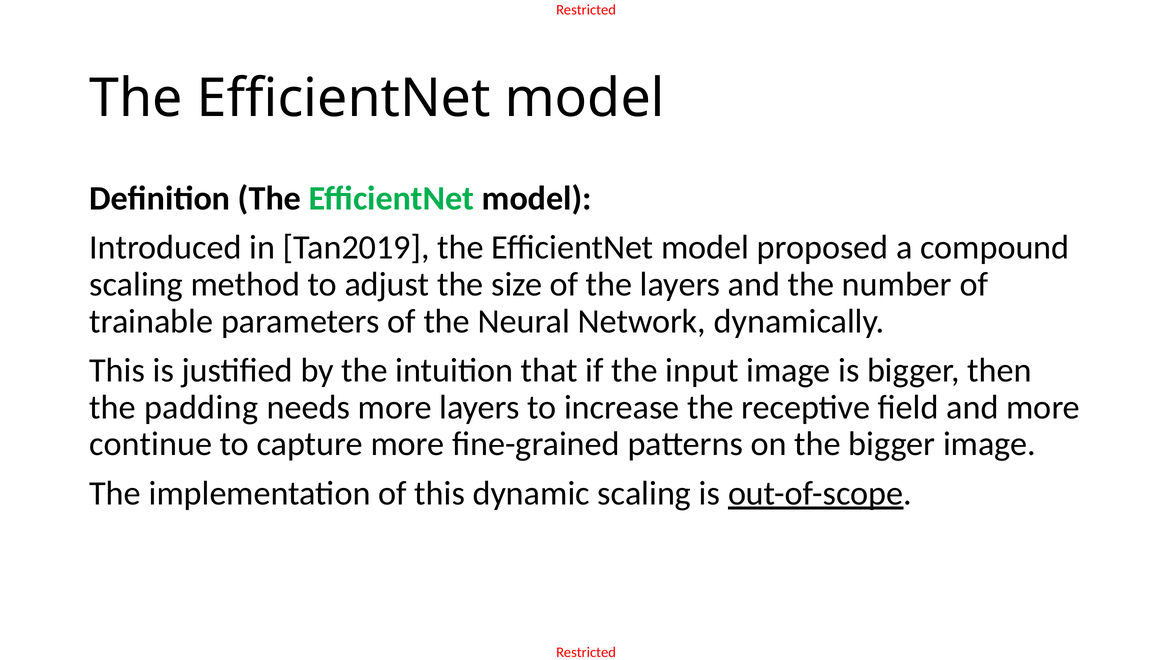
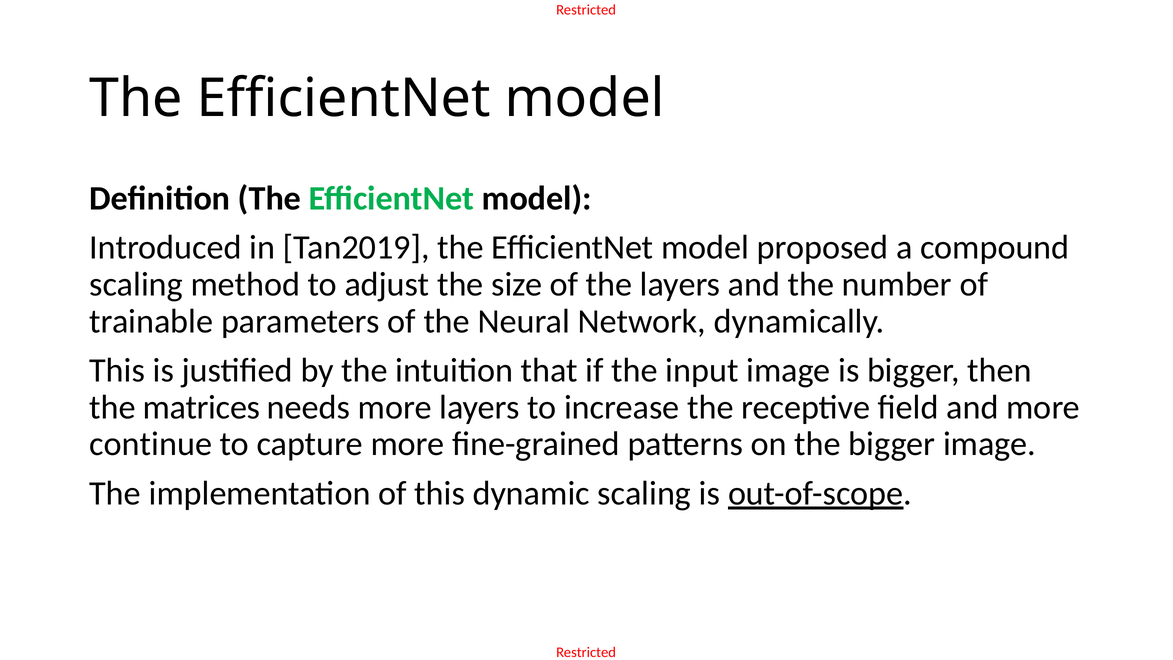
padding: padding -> matrices
